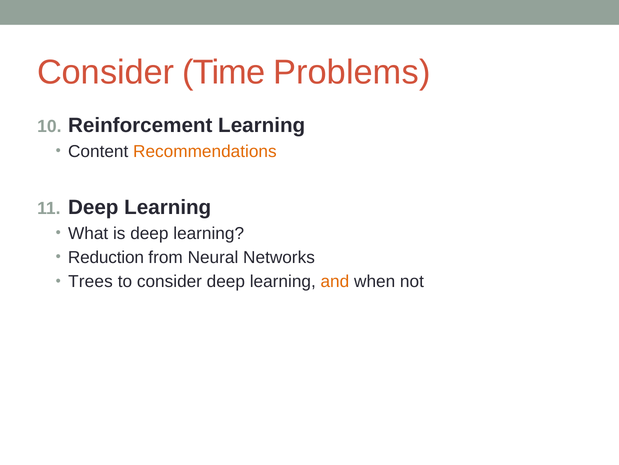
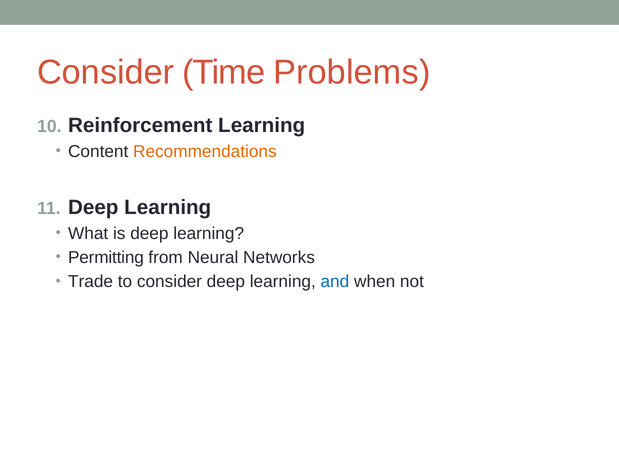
Reduction: Reduction -> Permitting
Trees: Trees -> Trade
and colour: orange -> blue
